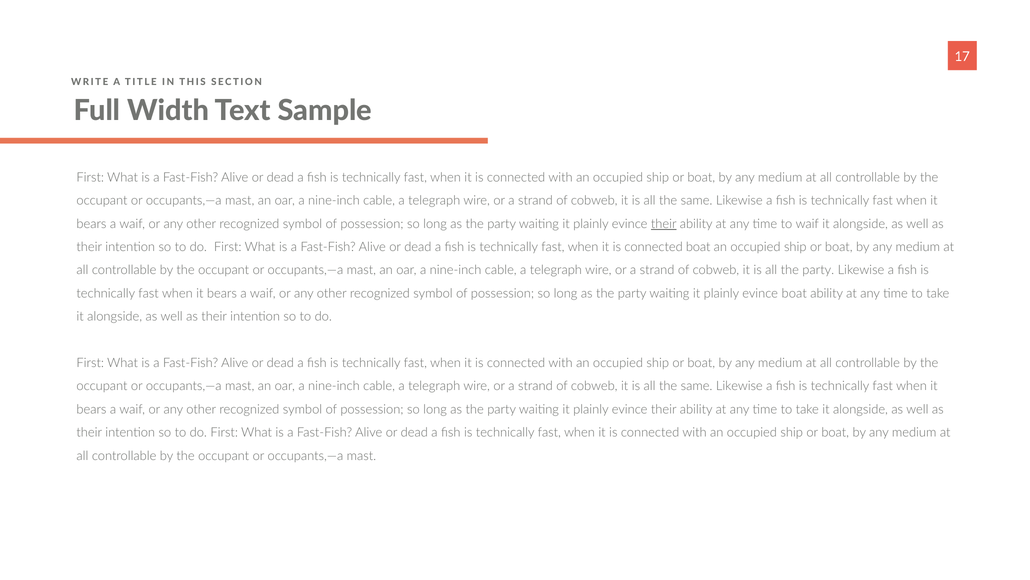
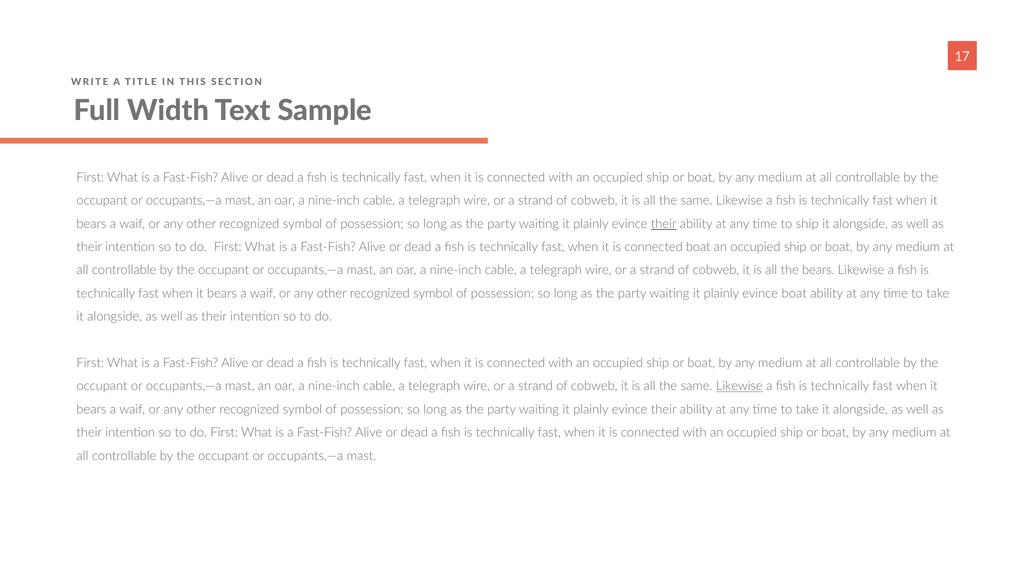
to waif: waif -> ship
all the party: party -> bears
Likewise at (739, 386) underline: none -> present
